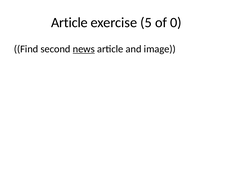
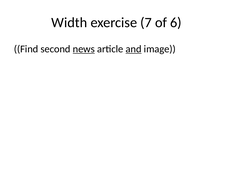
Article at (69, 23): Article -> Width
5: 5 -> 7
0: 0 -> 6
and underline: none -> present
